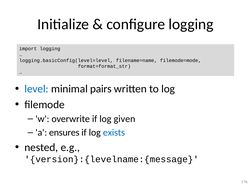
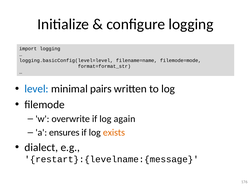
given: given -> again
exists colour: blue -> orange
nested: nested -> dialect
version}:{levelname:{message: version}:{levelname:{message -> restart}:{levelname:{message
